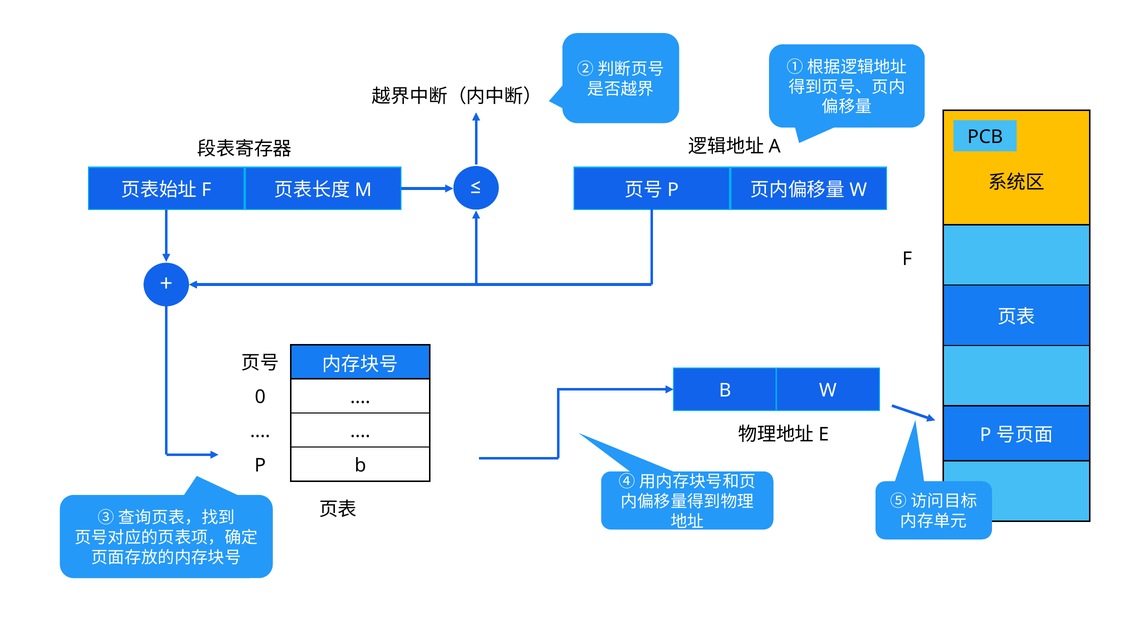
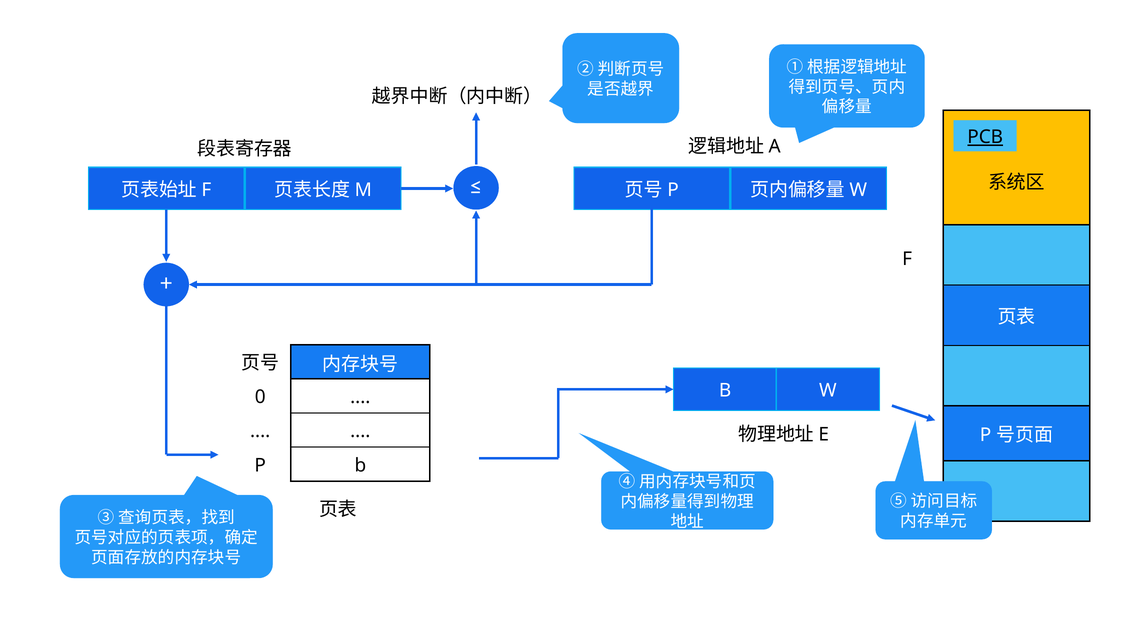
PCB underline: none -> present
